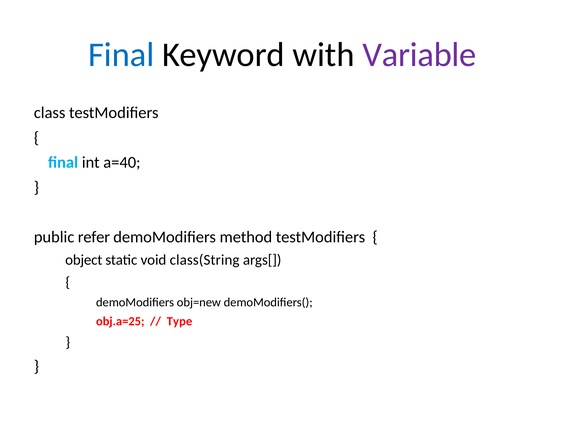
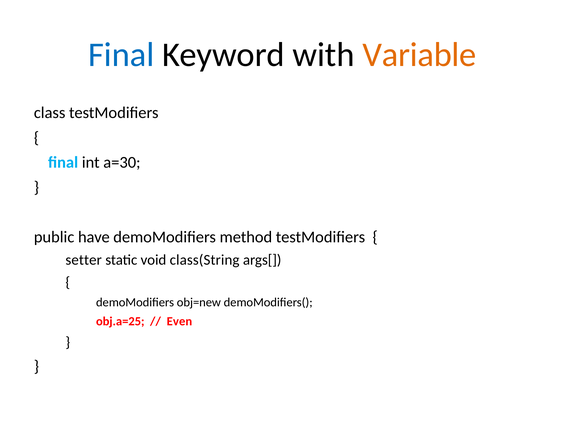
Variable colour: purple -> orange
a=40: a=40 -> a=30
refer: refer -> have
object: object -> setter
Type: Type -> Even
